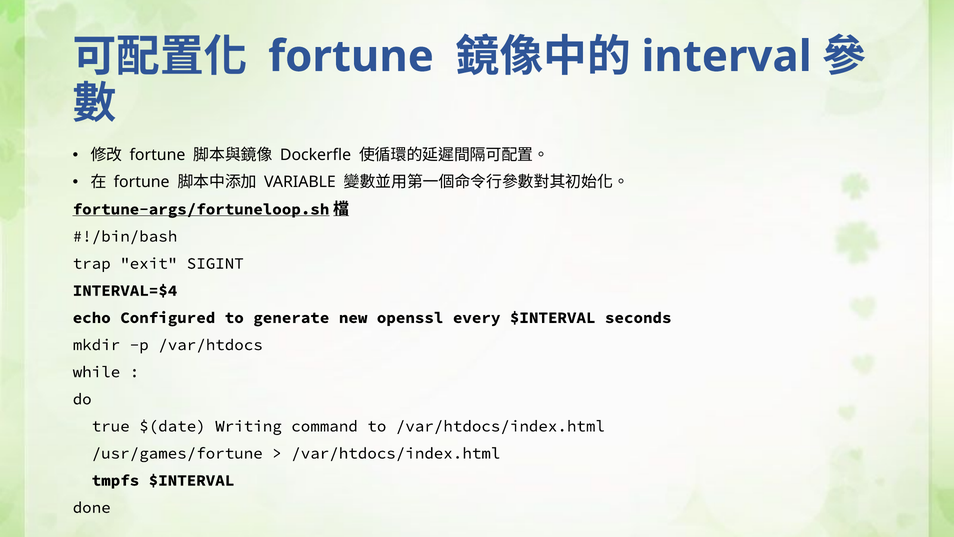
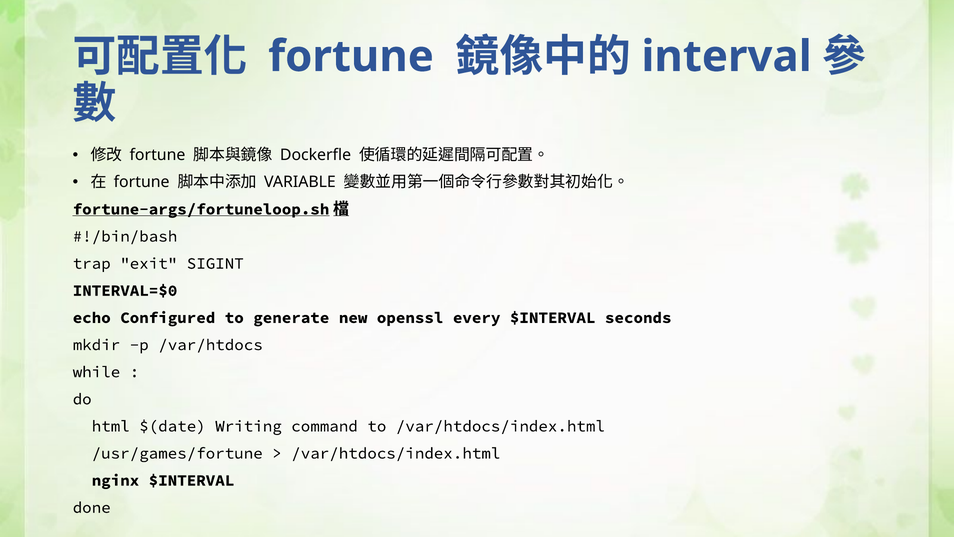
INTERVAL=$4: INTERVAL=$4 -> INTERVAL=$0
true: true -> html
tmpfs: tmpfs -> nginx
